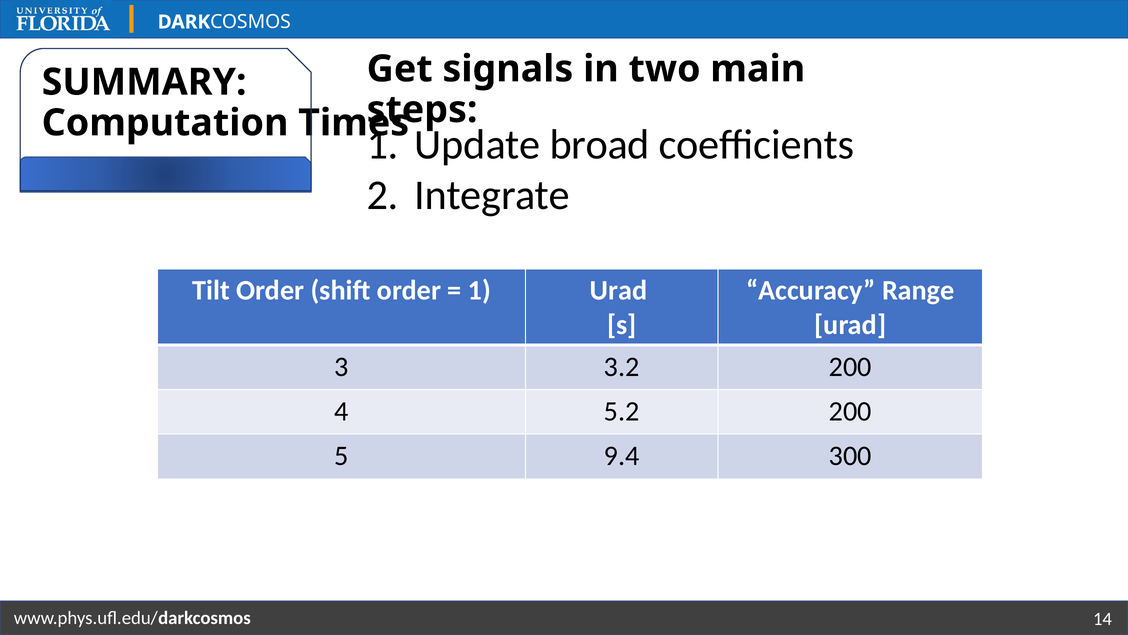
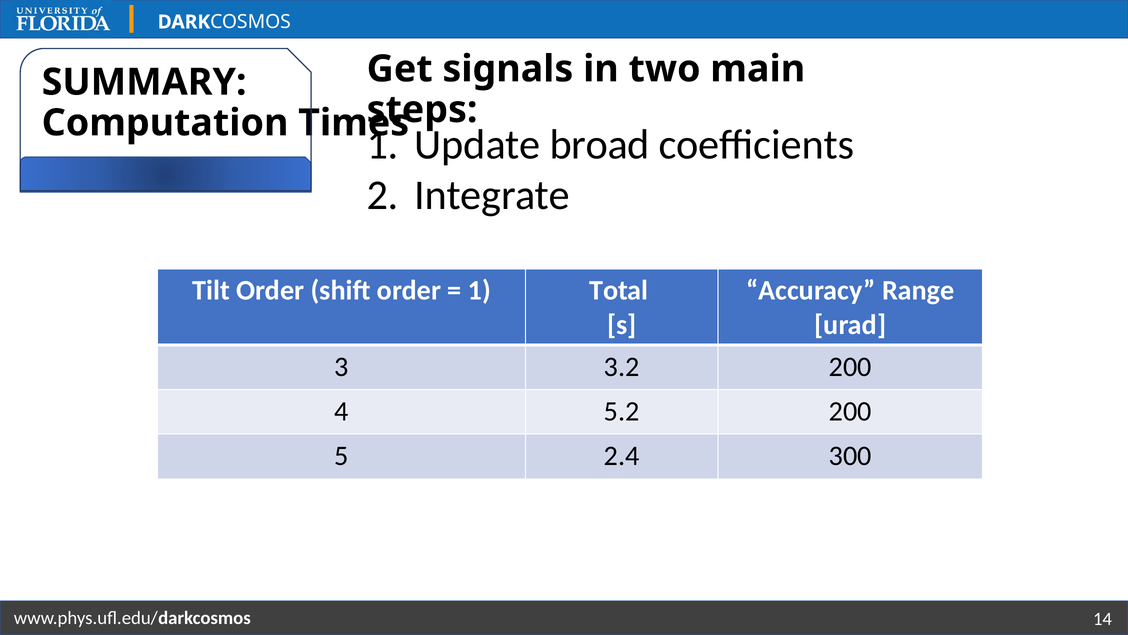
1 Urad: Urad -> Total
9.4: 9.4 -> 2.4
